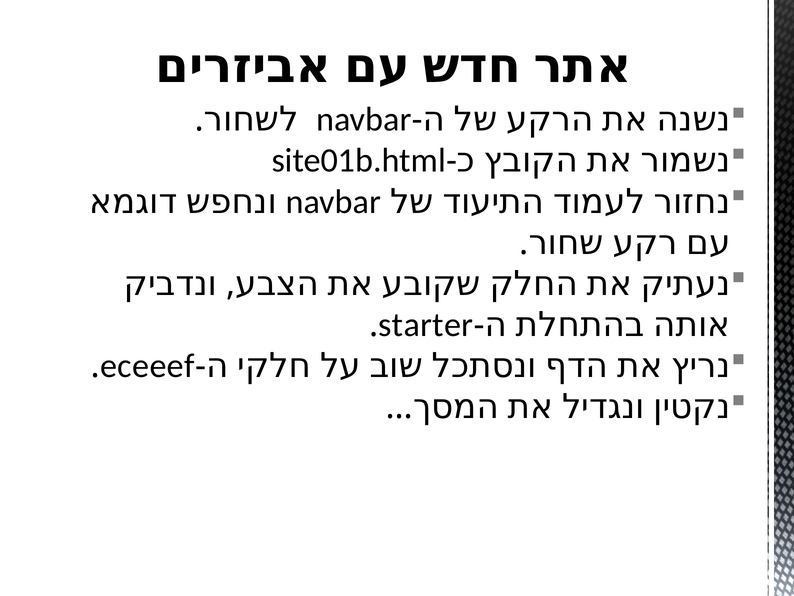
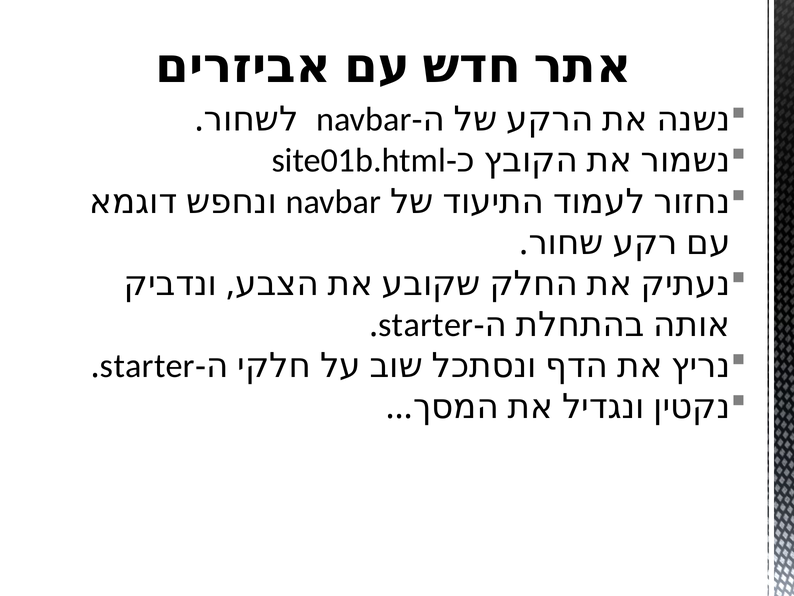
eceeef at (147, 366): eceeef -> starter
